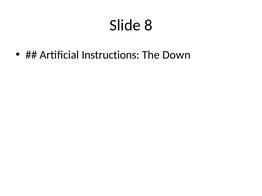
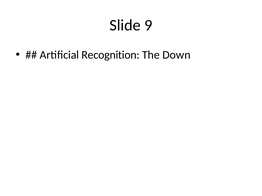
8: 8 -> 9
Instructions: Instructions -> Recognition
